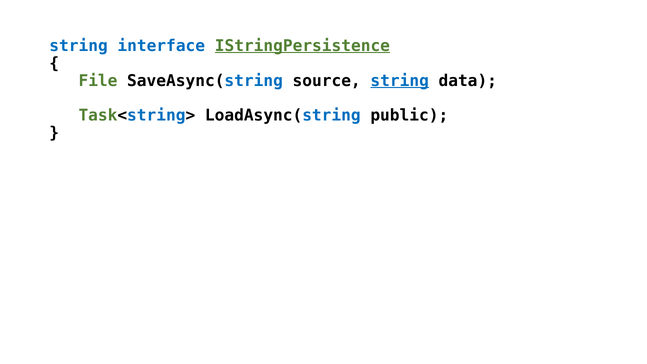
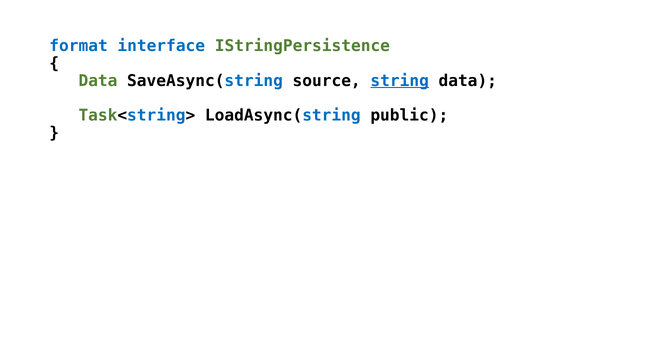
string at (79, 46): string -> format
IStringPersistence underline: present -> none
File at (98, 81): File -> Data
